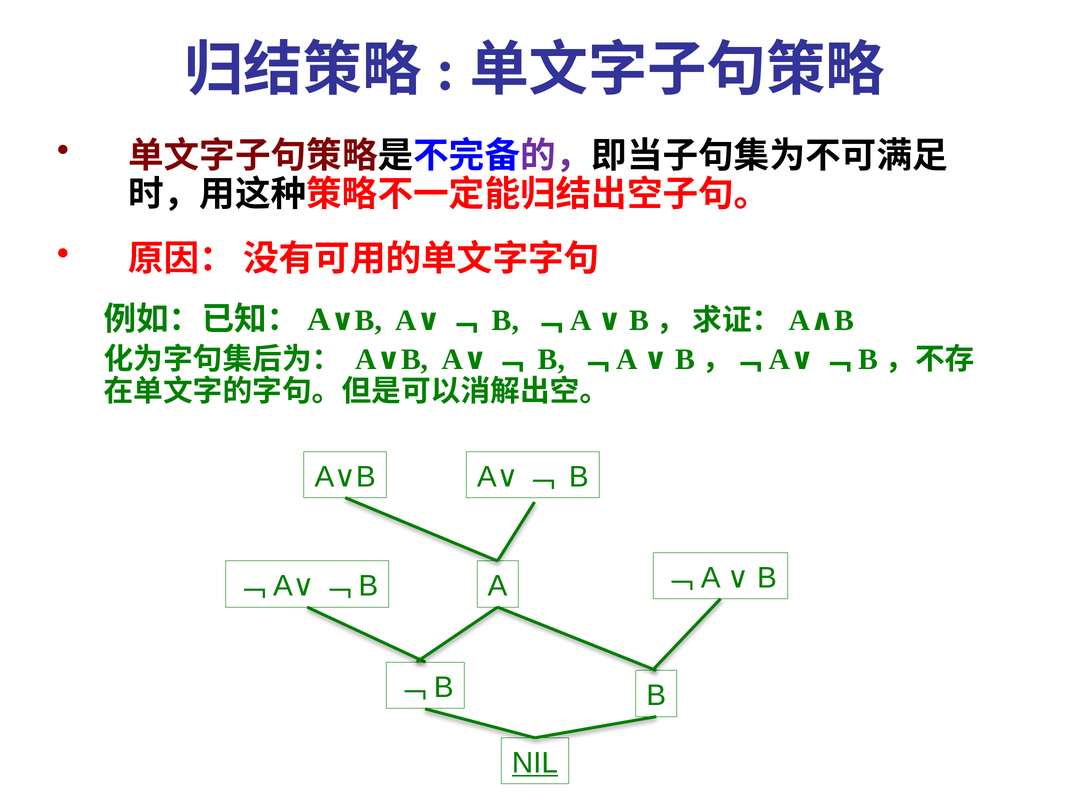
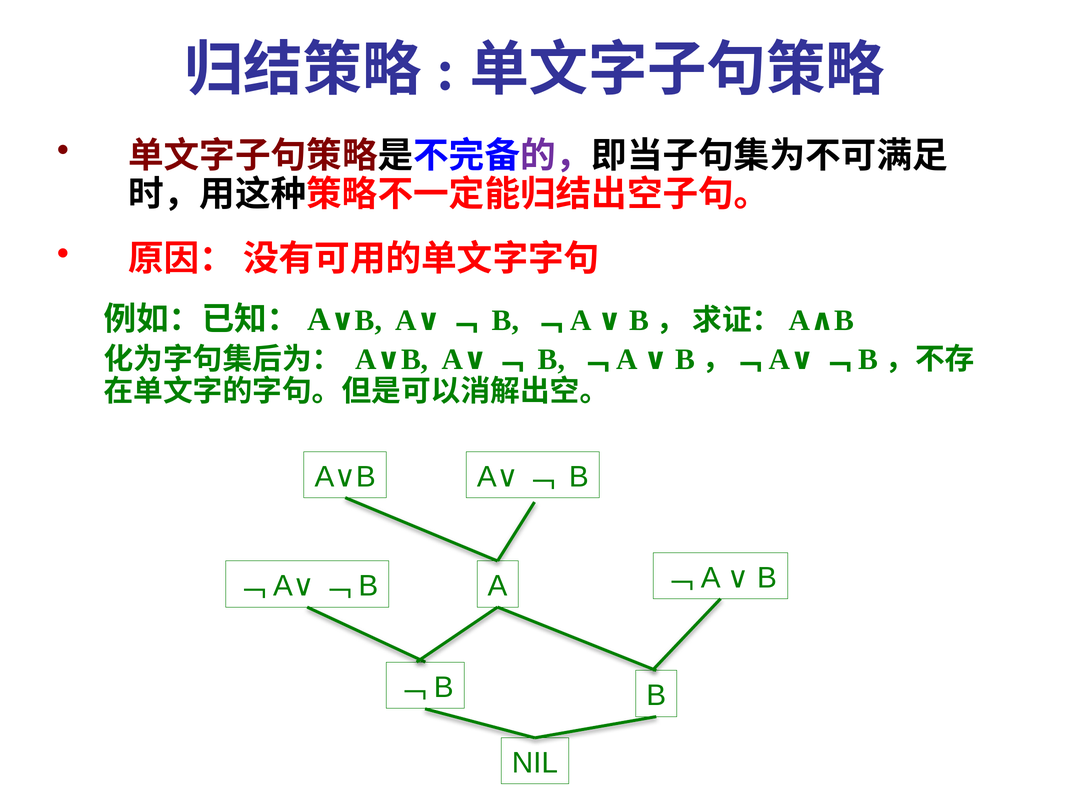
NIL underline: present -> none
